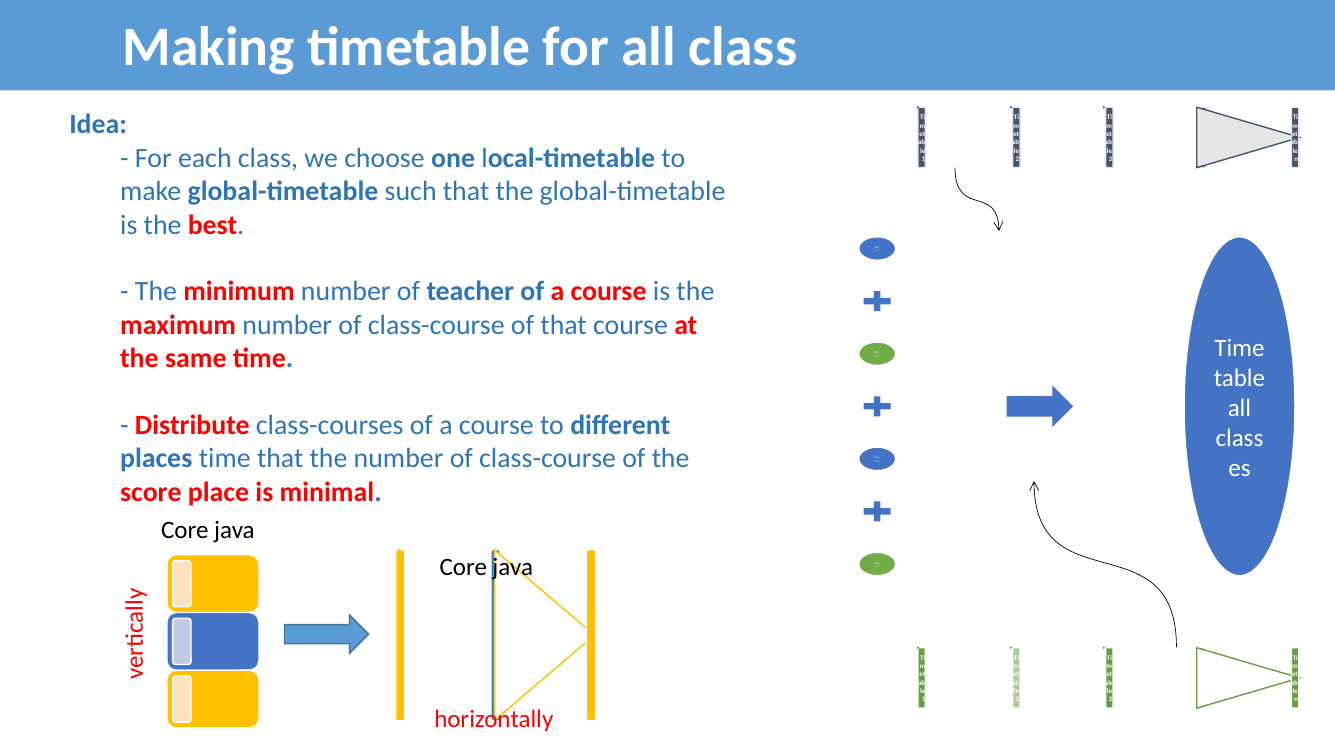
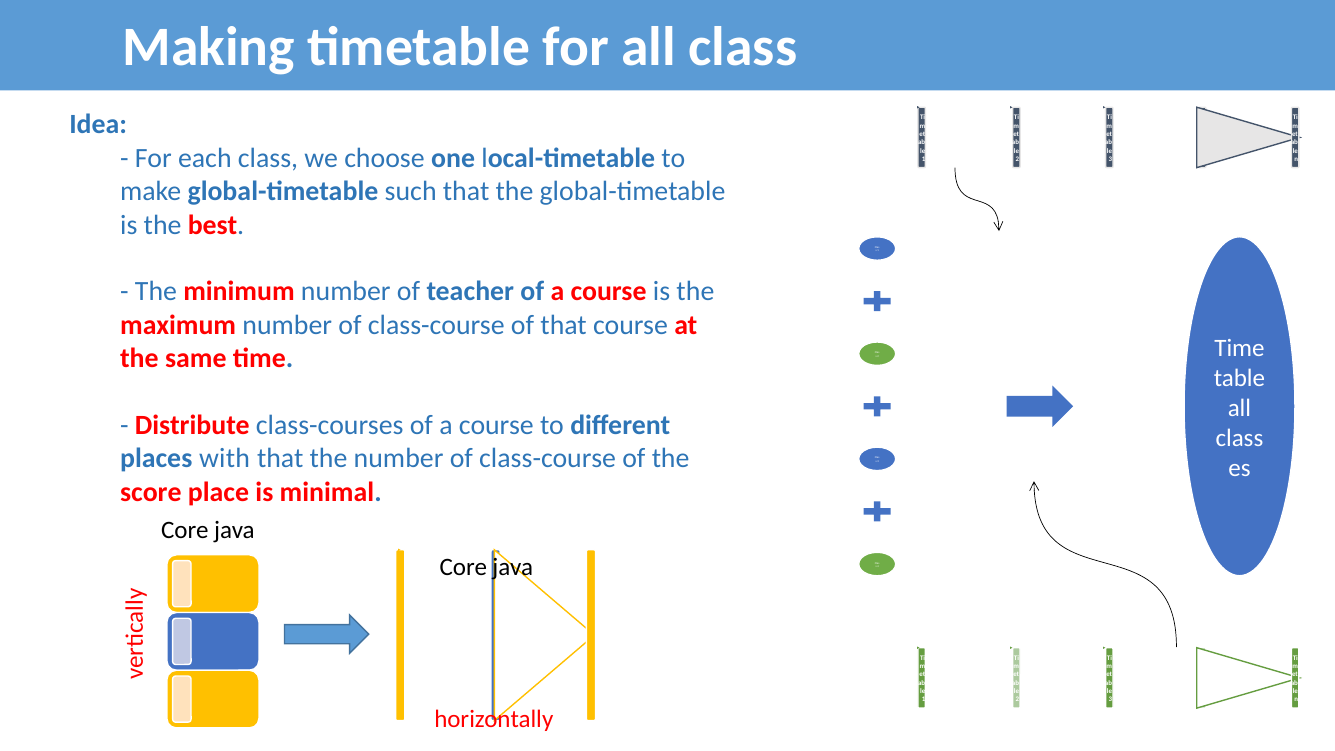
places time: time -> with
